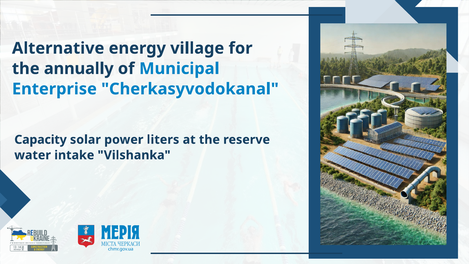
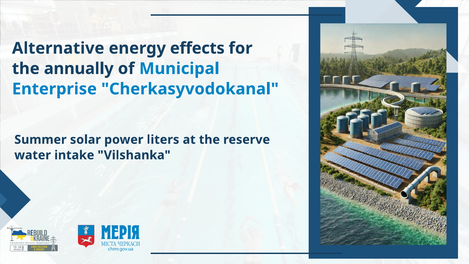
village: village -> effects
Capacity: Capacity -> Summer
